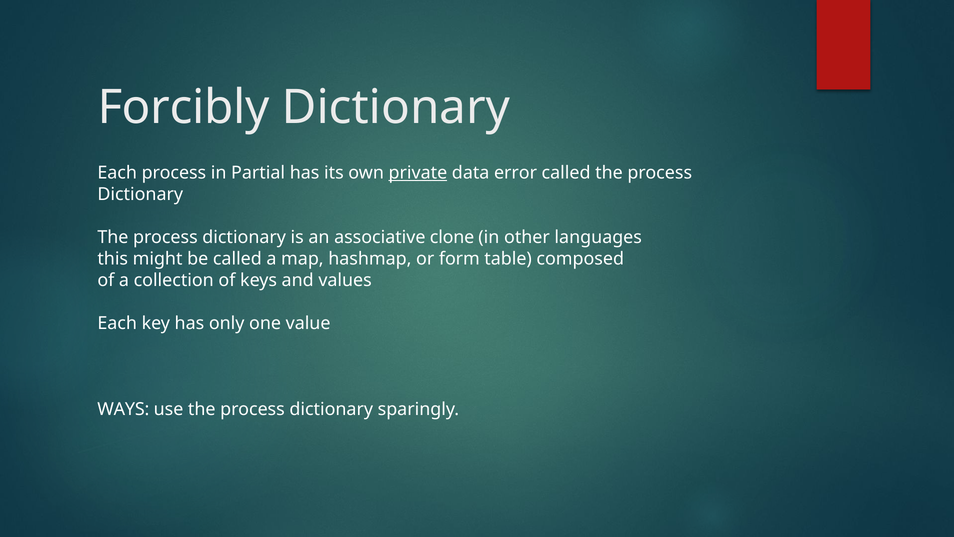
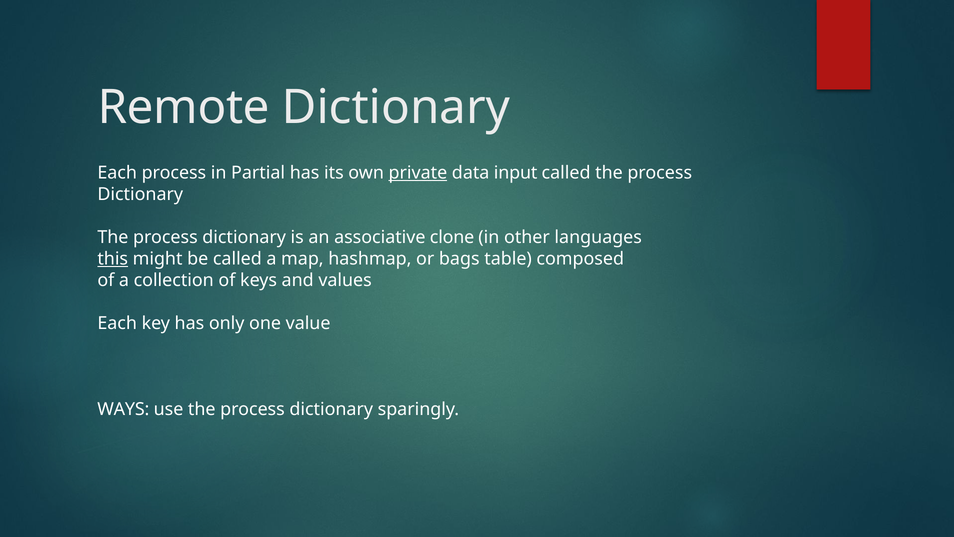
Forcibly: Forcibly -> Remote
error: error -> input
this underline: none -> present
form: form -> bags
